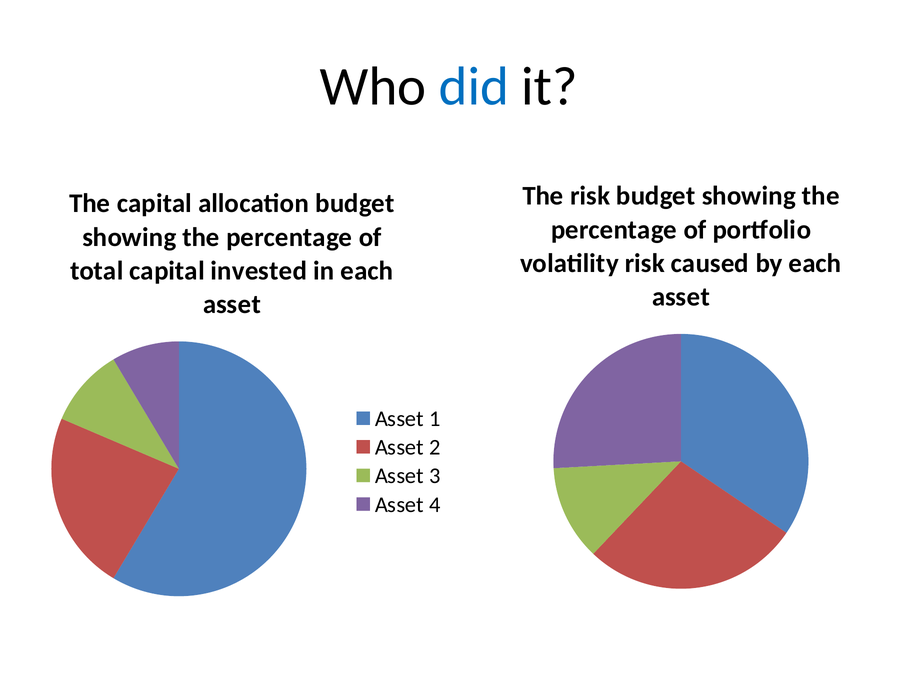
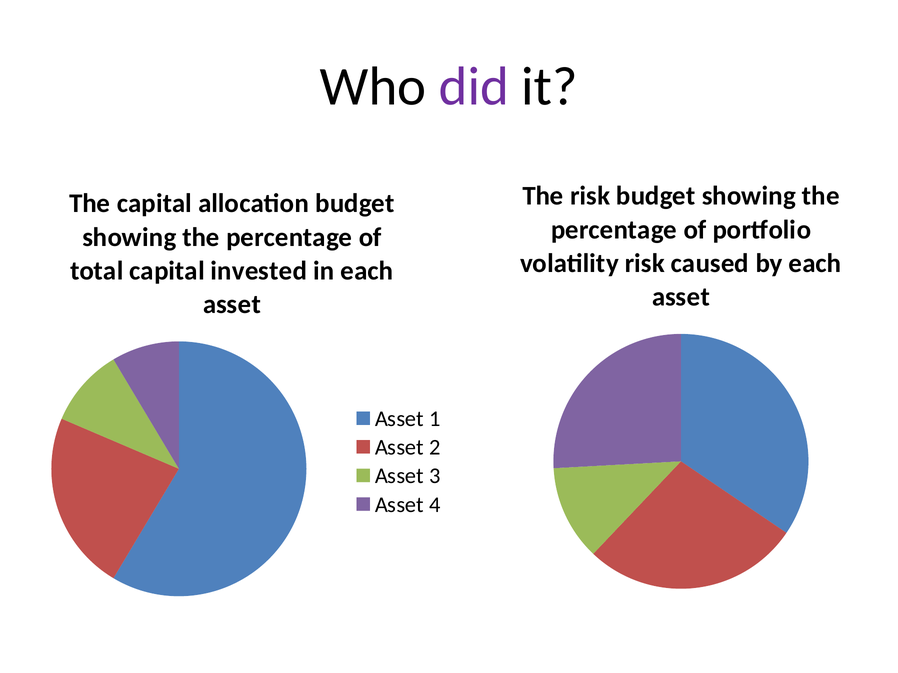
did colour: blue -> purple
